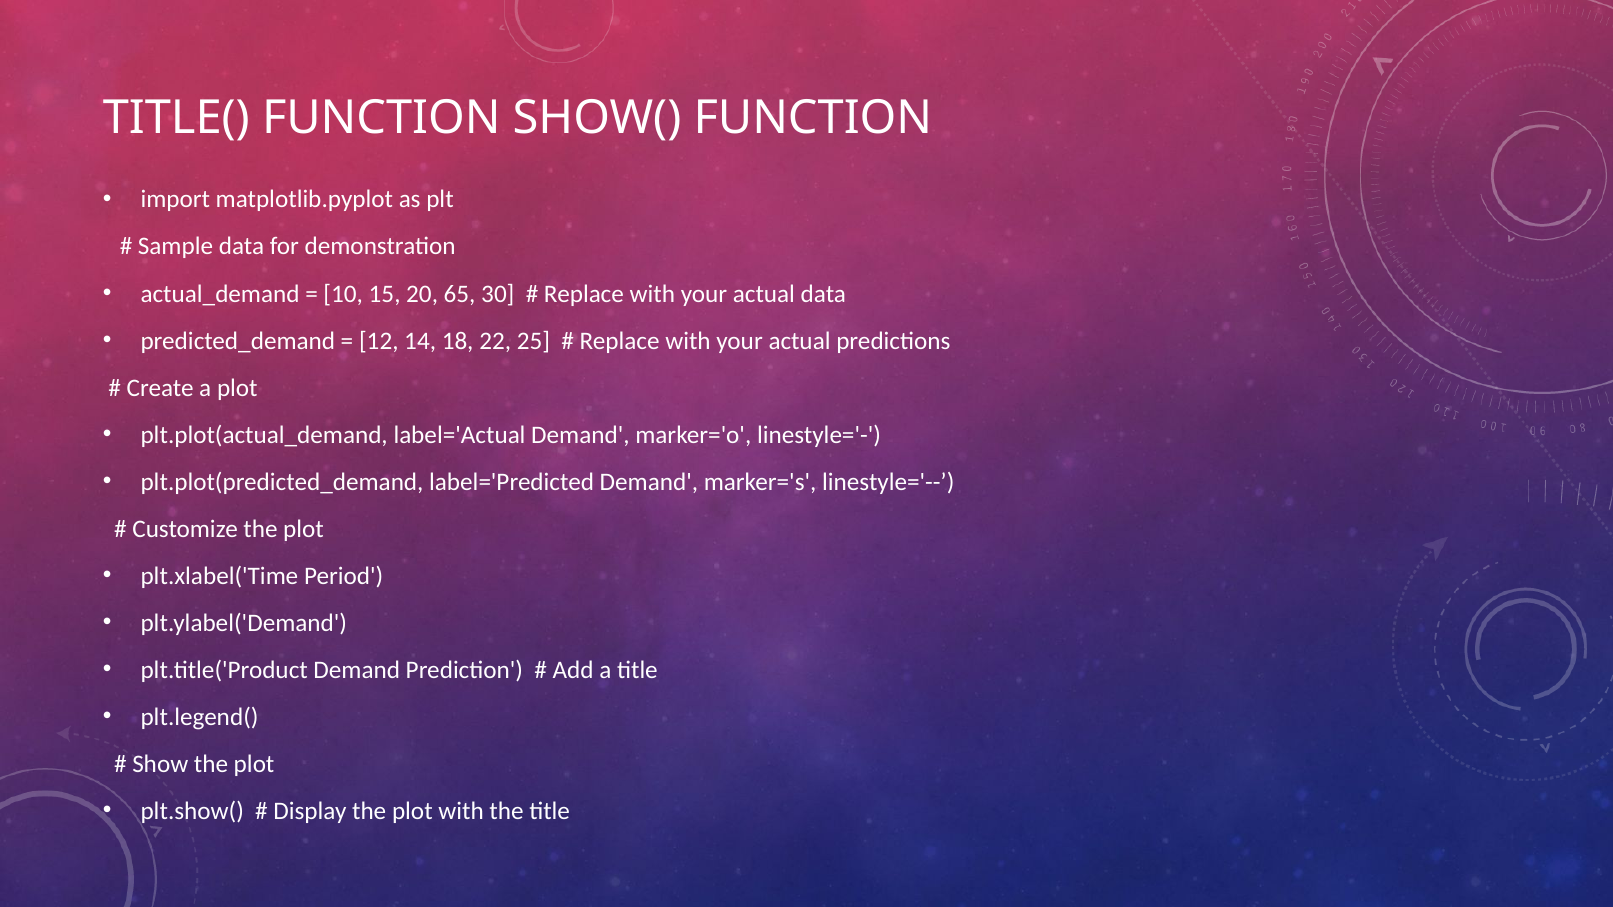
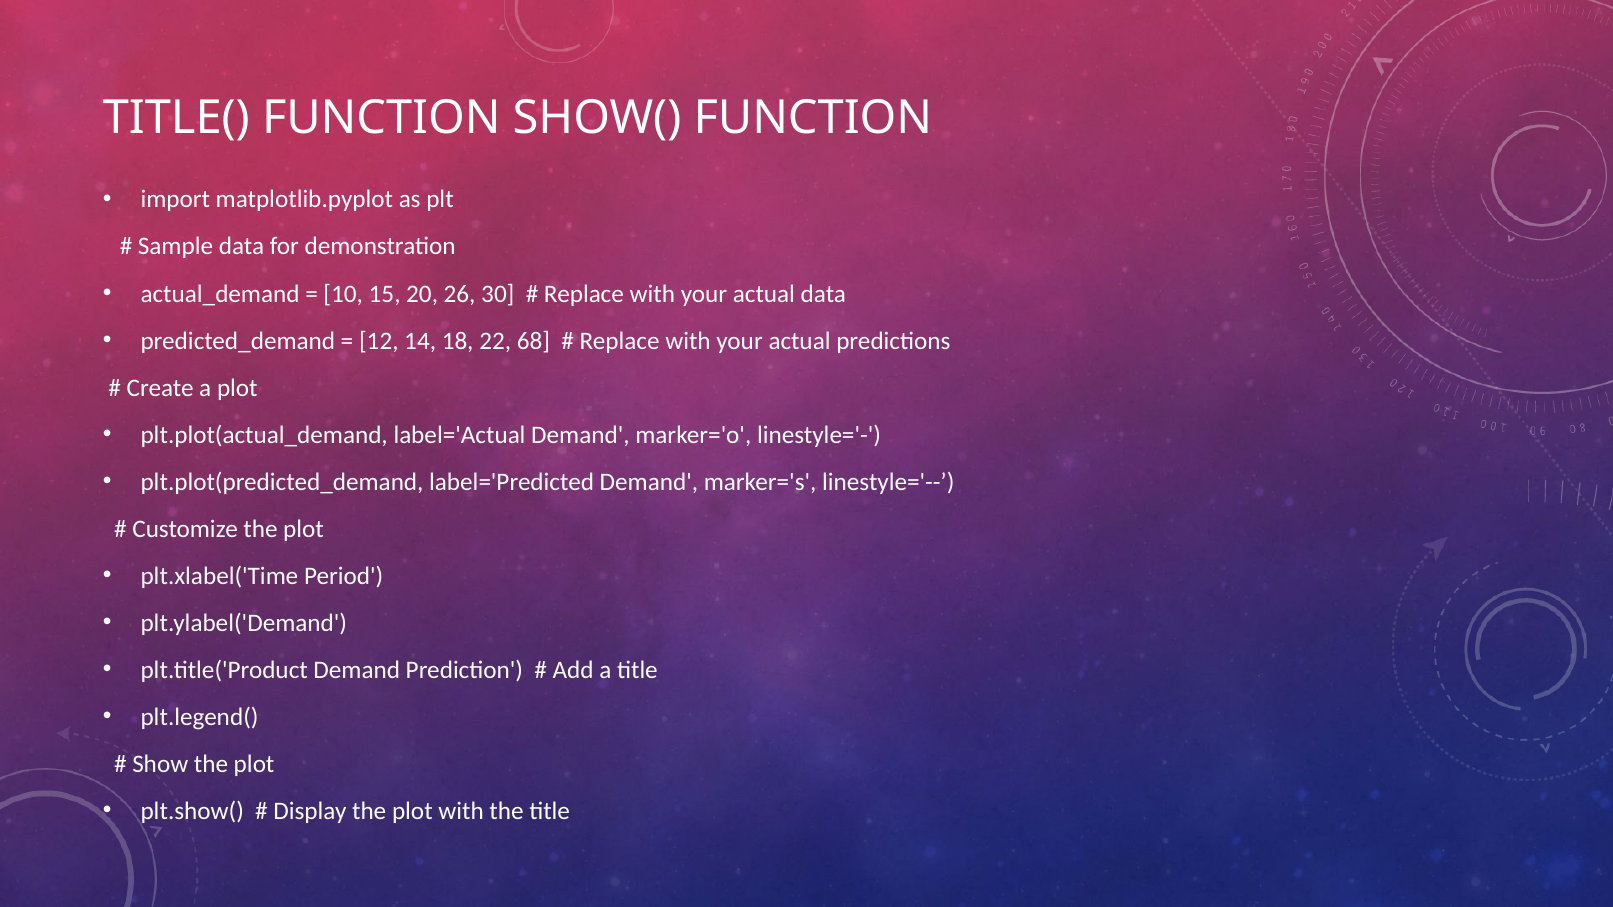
65: 65 -> 26
25: 25 -> 68
